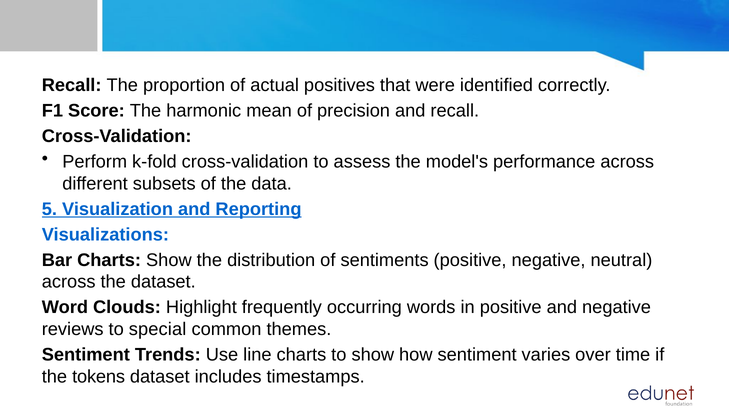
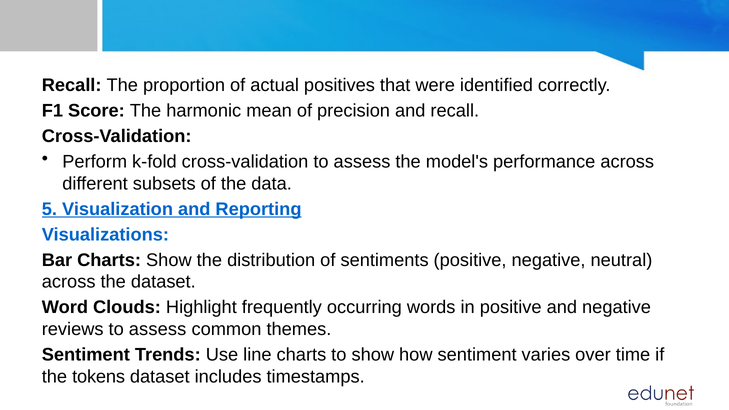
reviews to special: special -> assess
